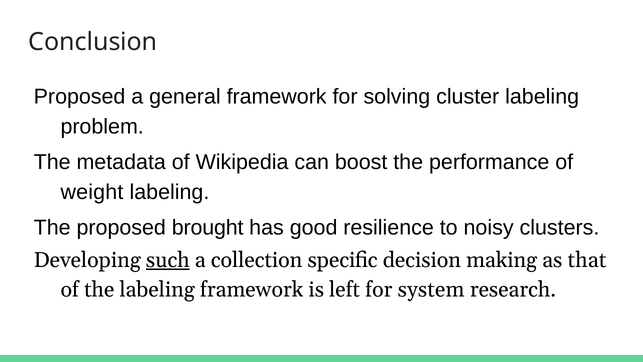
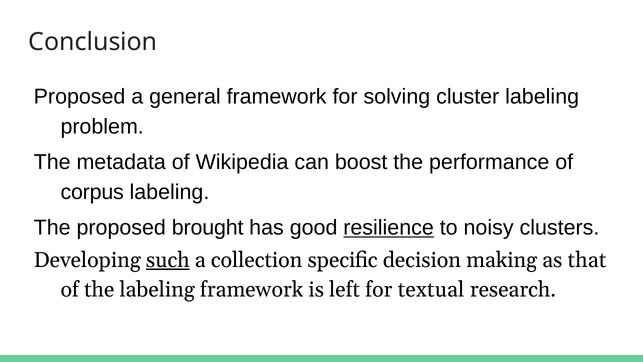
weight: weight -> corpus
resilience underline: none -> present
system: system -> textual
